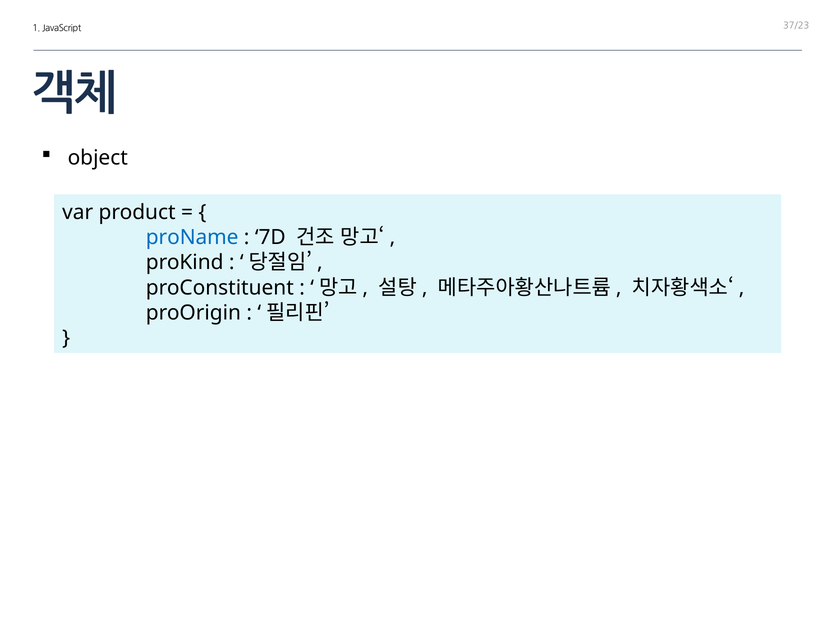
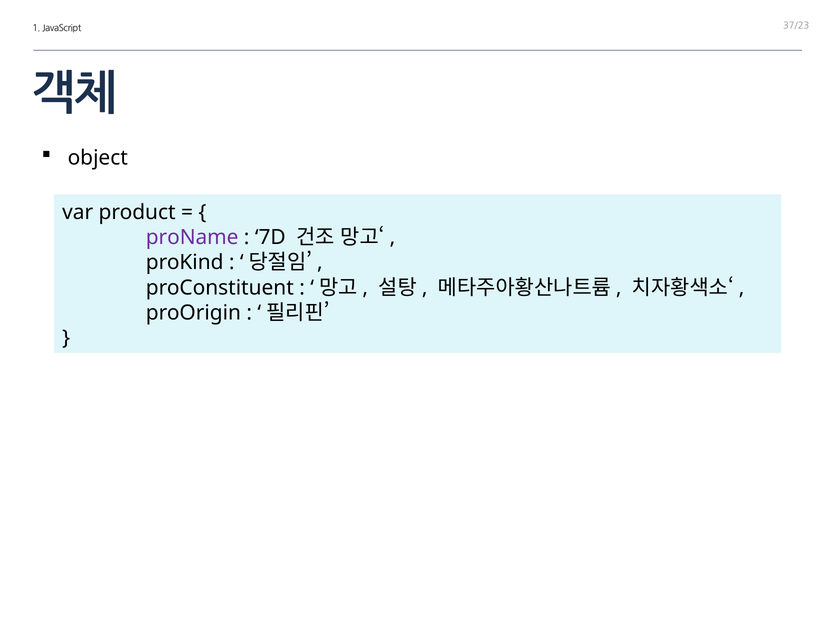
proName colour: blue -> purple
